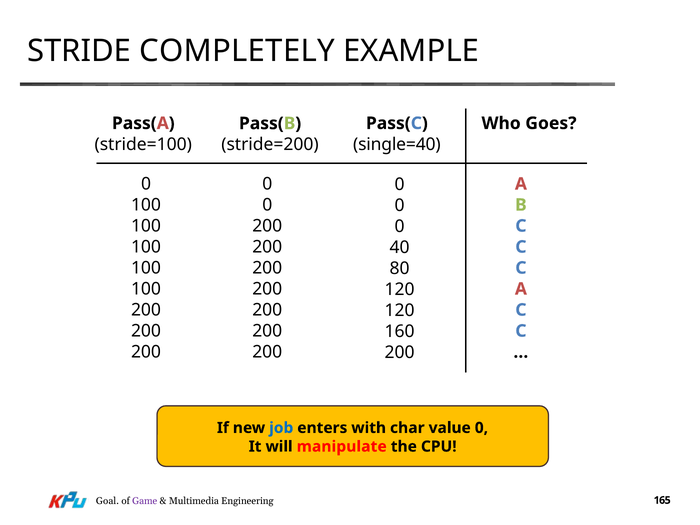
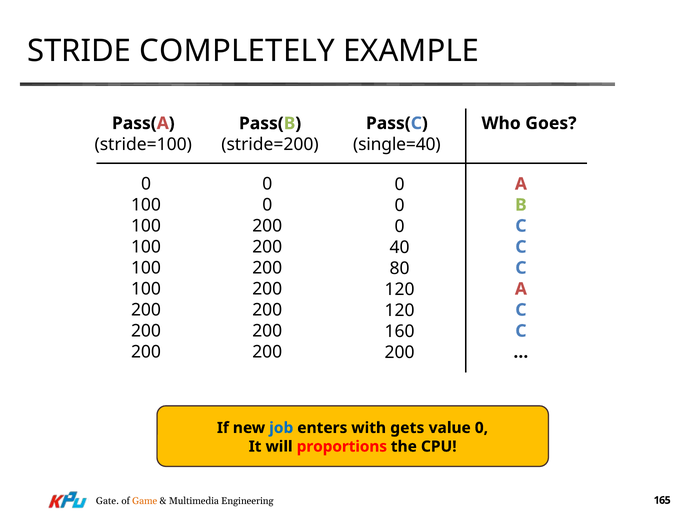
char: char -> gets
manipulate: manipulate -> proportions
Goal: Goal -> Gate
Game colour: purple -> orange
